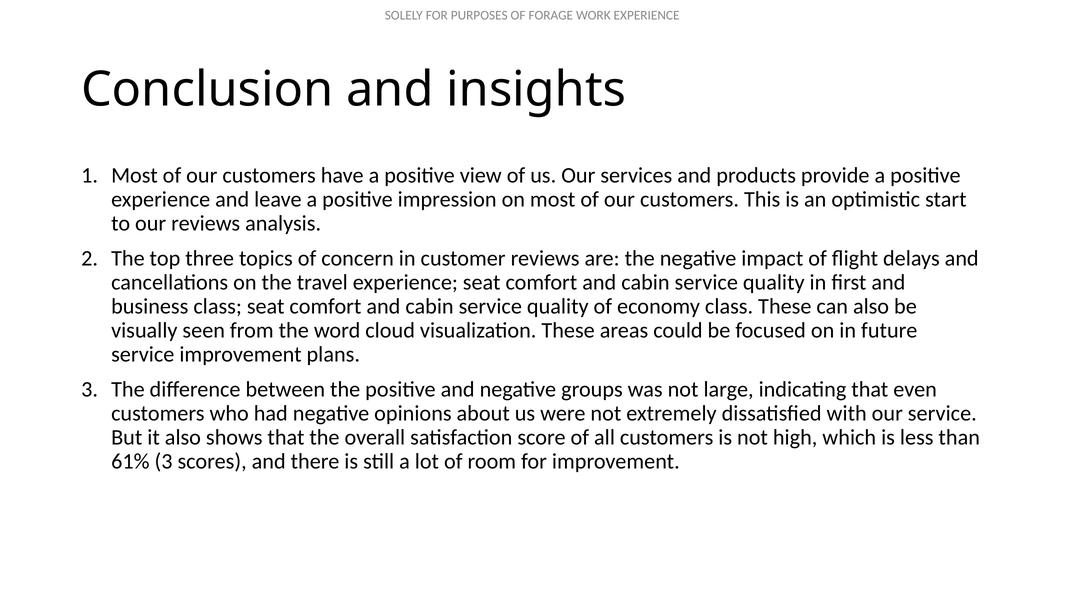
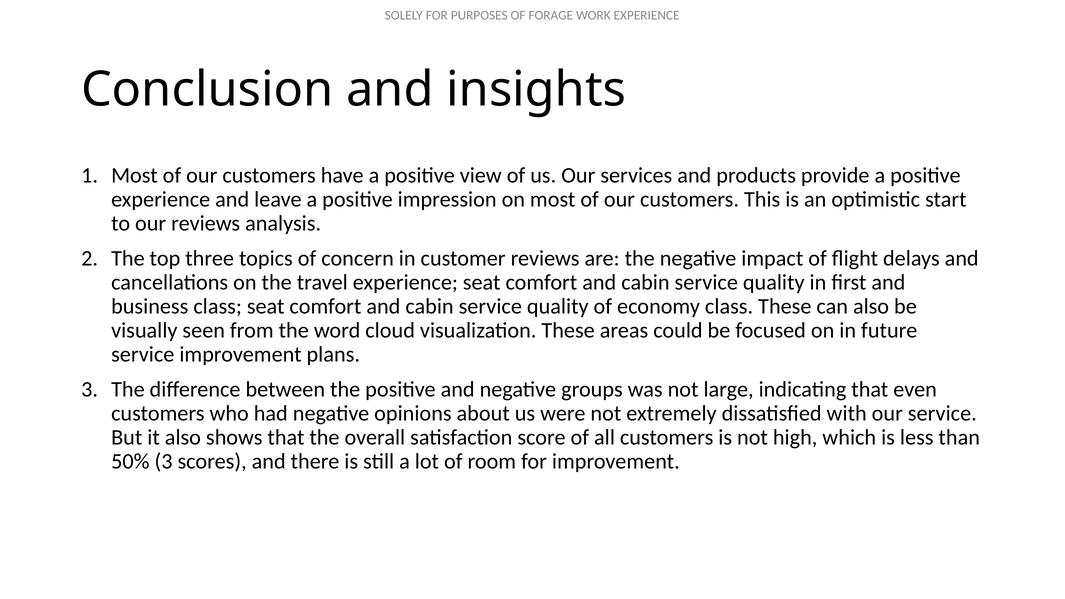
61%: 61% -> 50%
